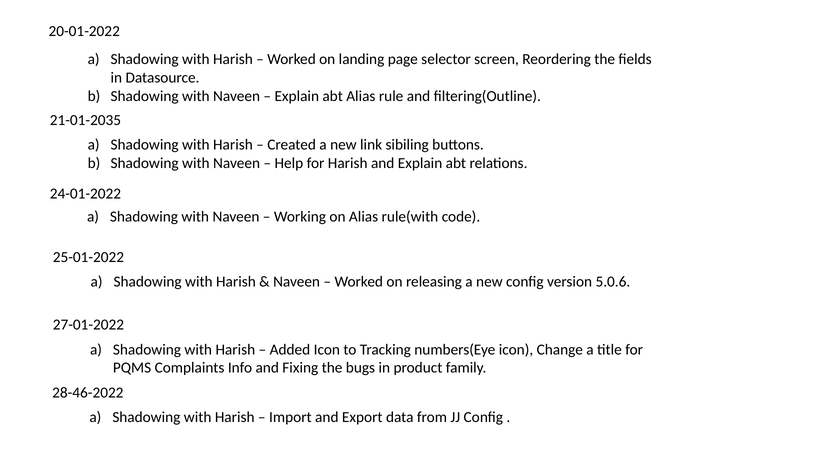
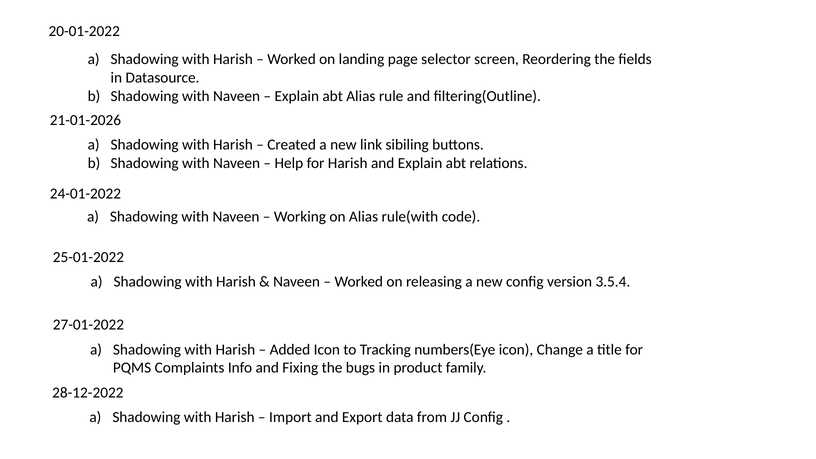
21-01-2035: 21-01-2035 -> 21-01-2026
5.0.6: 5.0.6 -> 3.5.4
28-46-2022: 28-46-2022 -> 28-12-2022
